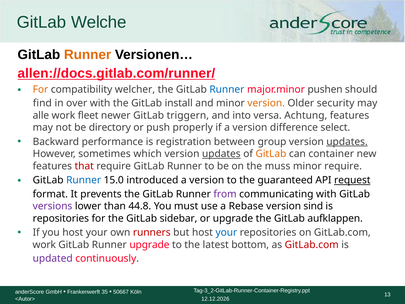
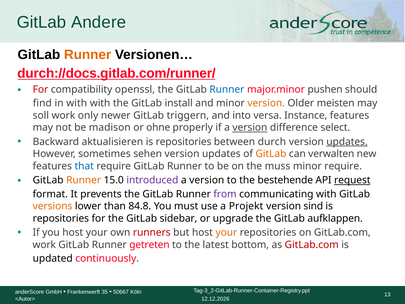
Welche: Welche -> Andere
allen://docs.gitlab.com/runner/: allen://docs.gitlab.com/runner/ -> durch://docs.gitlab.com/runner/
For at (40, 89) colour: orange -> red
welcher: welcher -> openssl
in over: over -> with
security: security -> meisten
alle: alle -> soll
fleet: fleet -> only
Achtung: Achtung -> Instance
directory: directory -> madison
push: push -> ohne
version at (250, 127) underline: none -> present
performance: performance -> aktualisieren
registration at (184, 142): registration -> repositories
group: group -> durch
which: which -> sehen
updates at (221, 154) underline: present -> none
container: container -> verwalten
that colour: red -> blue
Runner at (84, 180) colour: blue -> orange
introduced colour: black -> purple
guaranteed: guaranteed -> bestehende
versions colour: purple -> orange
44.8: 44.8 -> 84.8
Rebase: Rebase -> Projekt
your at (226, 232) colour: blue -> orange
Runner upgrade: upgrade -> getreten
updated colour: purple -> black
